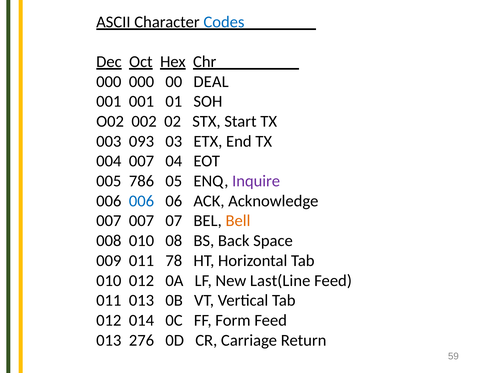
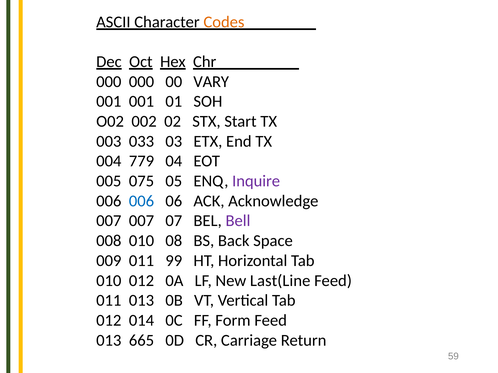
Codes colour: blue -> orange
DEAL: DEAL -> VARY
093: 093 -> 033
004 007: 007 -> 779
786: 786 -> 075
Bell colour: orange -> purple
78: 78 -> 99
276: 276 -> 665
